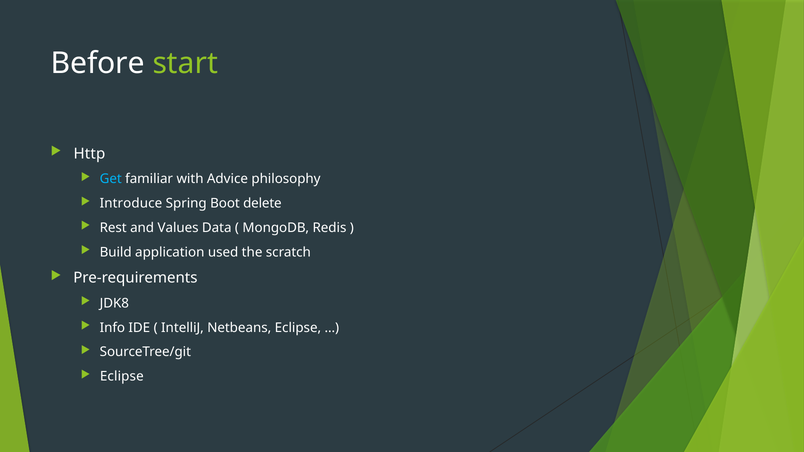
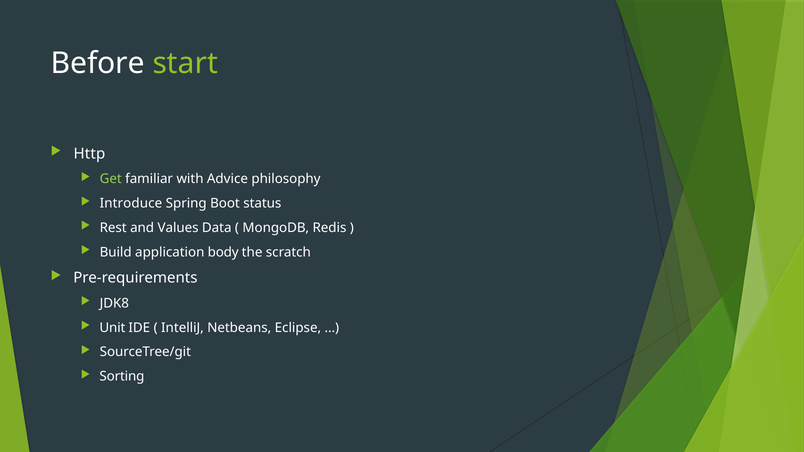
Get colour: light blue -> light green
delete: delete -> status
used: used -> body
Info: Info -> Unit
Eclipse at (122, 377): Eclipse -> Sorting
